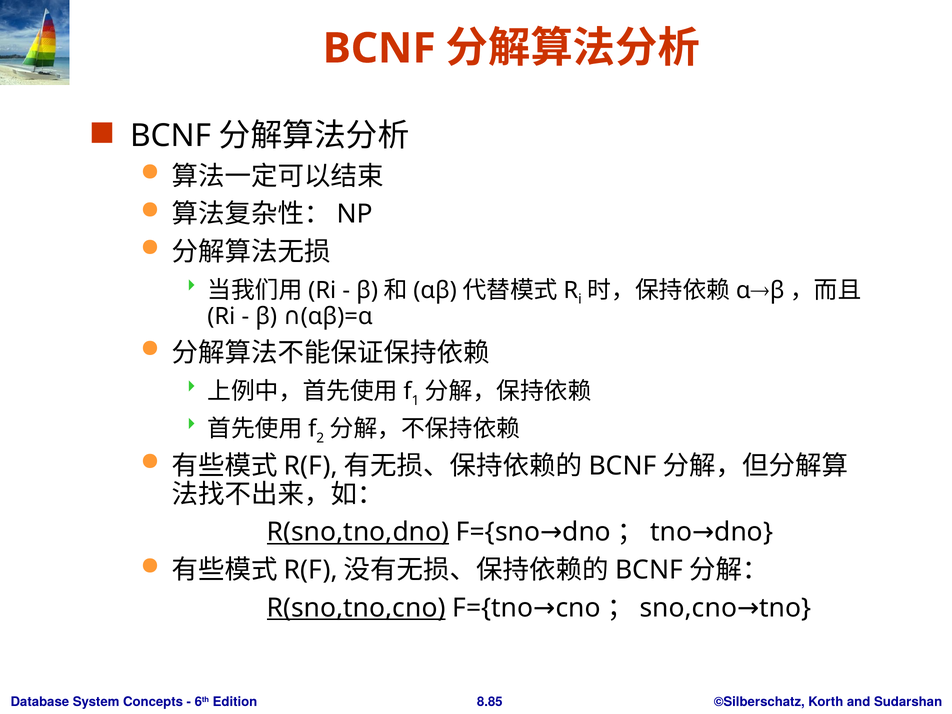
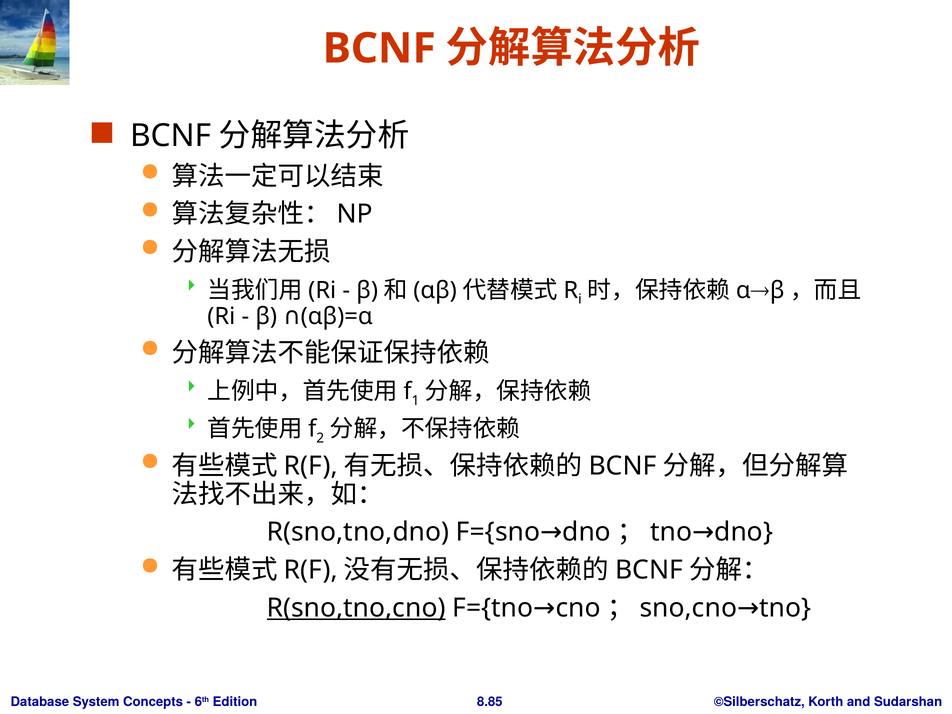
R(sno,tno,dno underline: present -> none
